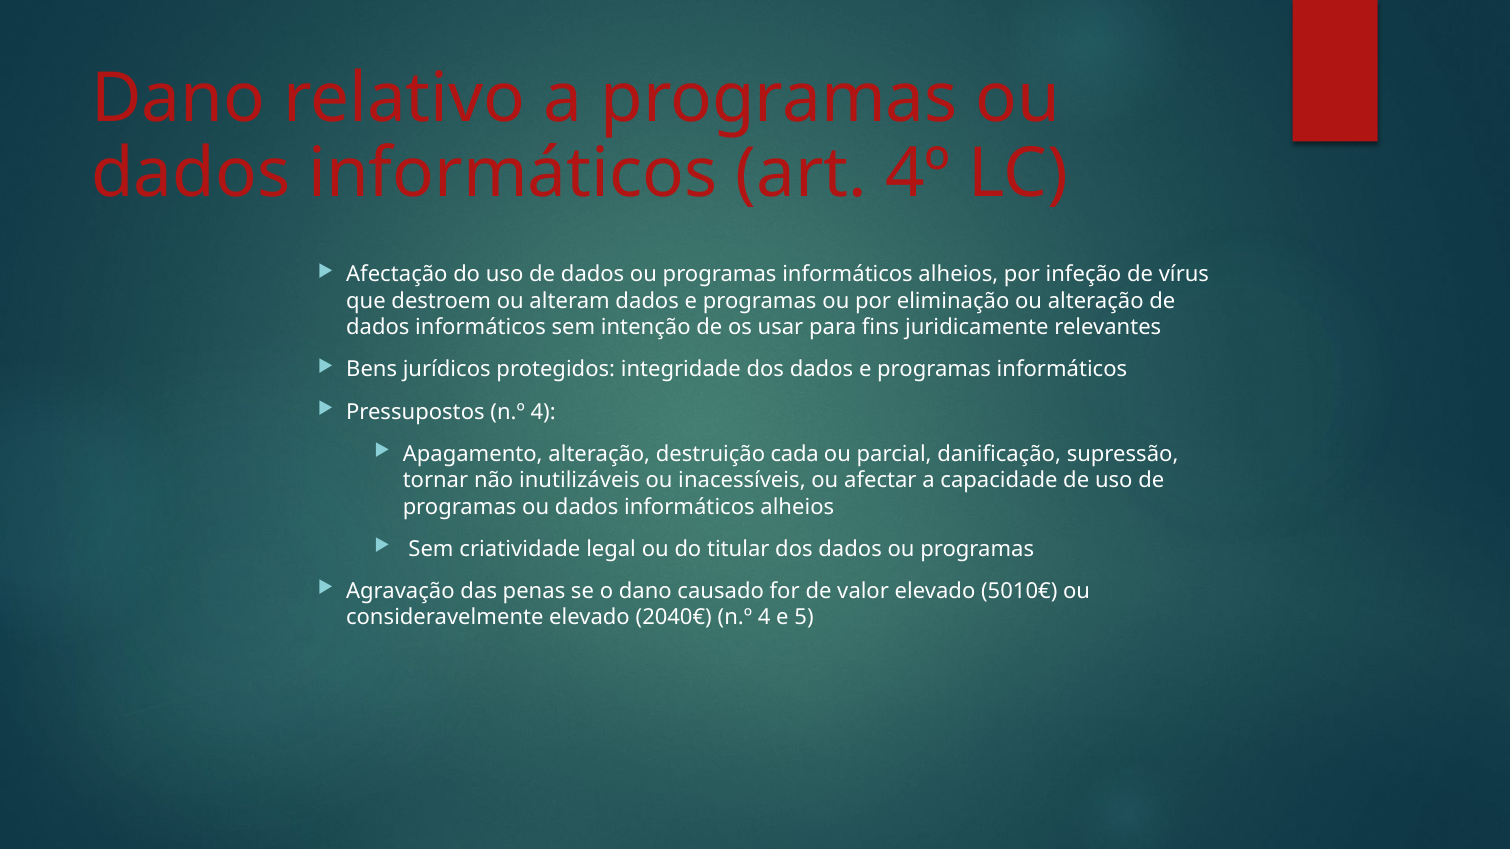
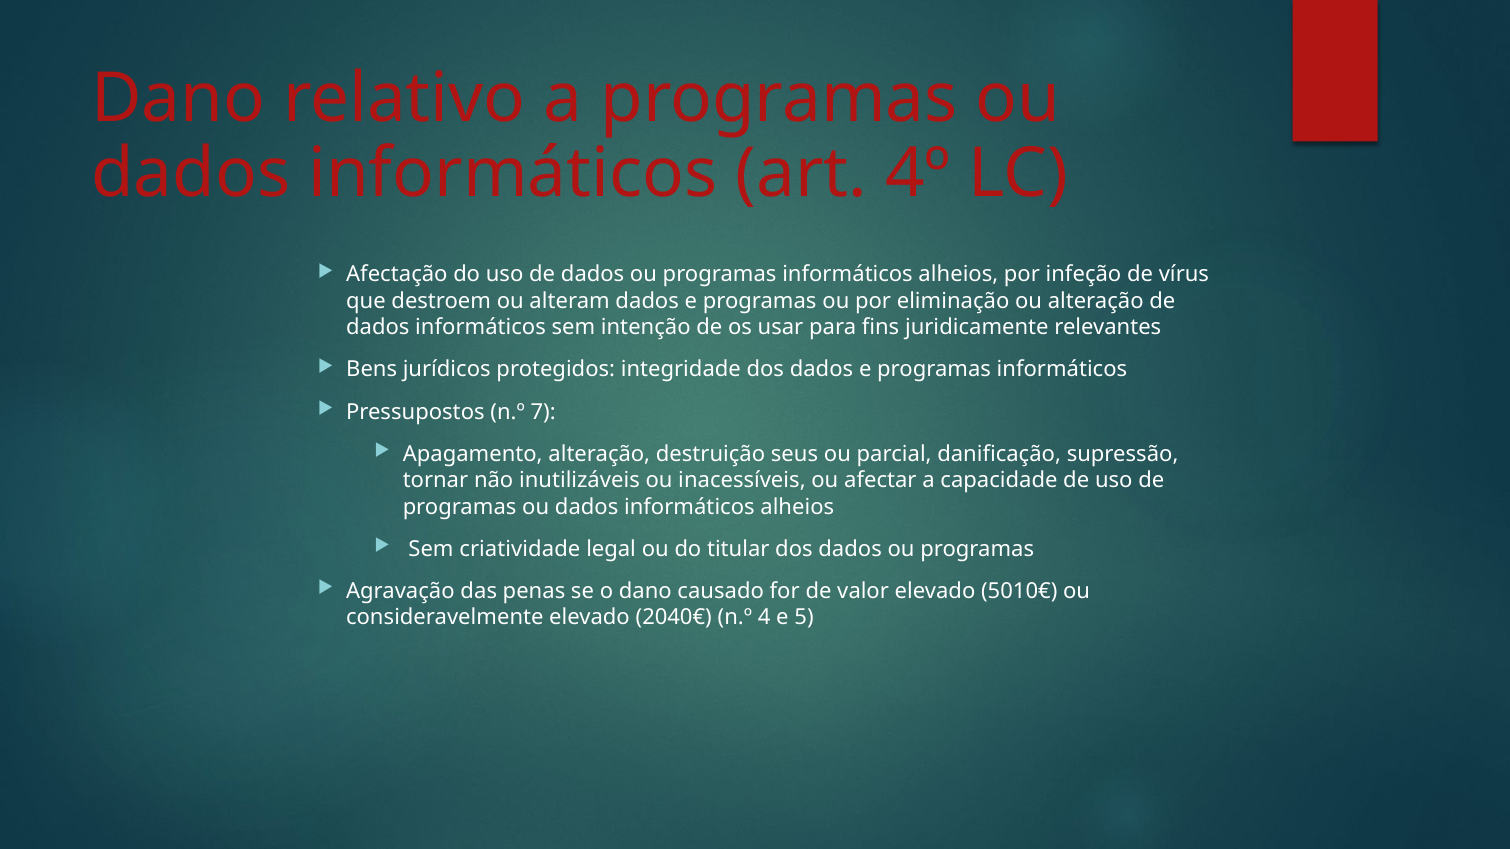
Pressupostos n.º 4: 4 -> 7
cada: cada -> seus
